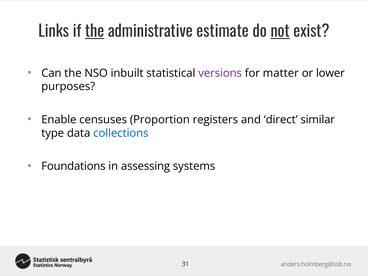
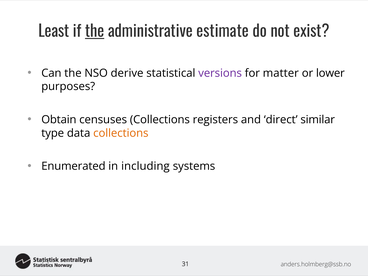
Links: Links -> Least
not underline: present -> none
inbuilt: inbuilt -> derive
Enable: Enable -> Obtain
censuses Proportion: Proportion -> Collections
collections at (121, 133) colour: blue -> orange
Foundations: Foundations -> Enumerated
assessing: assessing -> including
